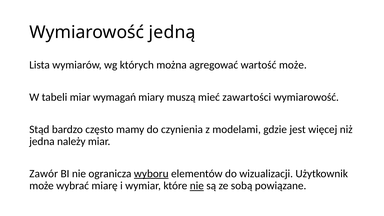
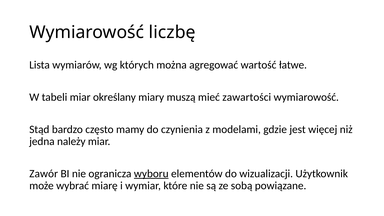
jedną: jedną -> liczbę
wartość może: może -> łatwe
wymagań: wymagań -> określany
nie at (197, 186) underline: present -> none
